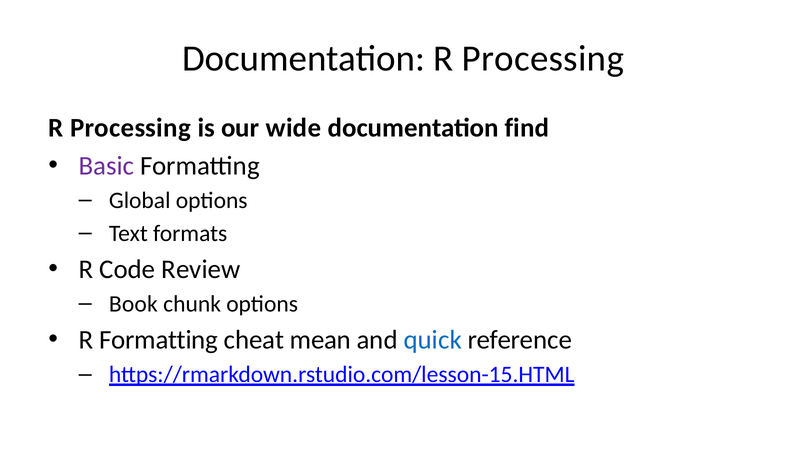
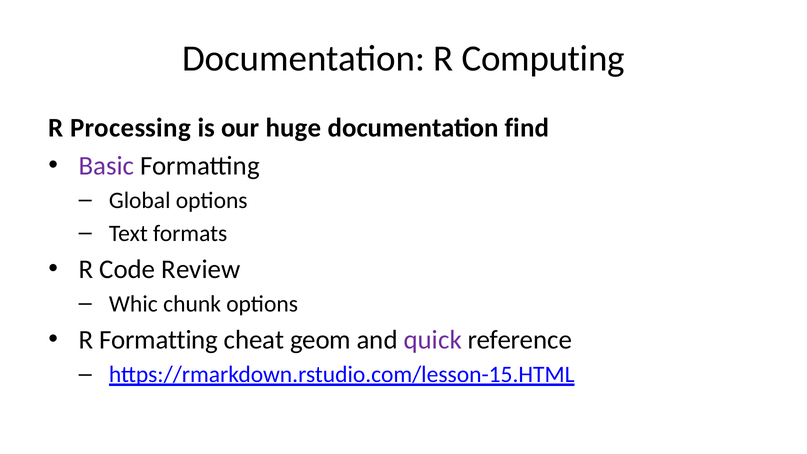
Documentation R Processing: Processing -> Computing
wide: wide -> huge
Book: Book -> Whic
mean: mean -> geom
quick colour: blue -> purple
